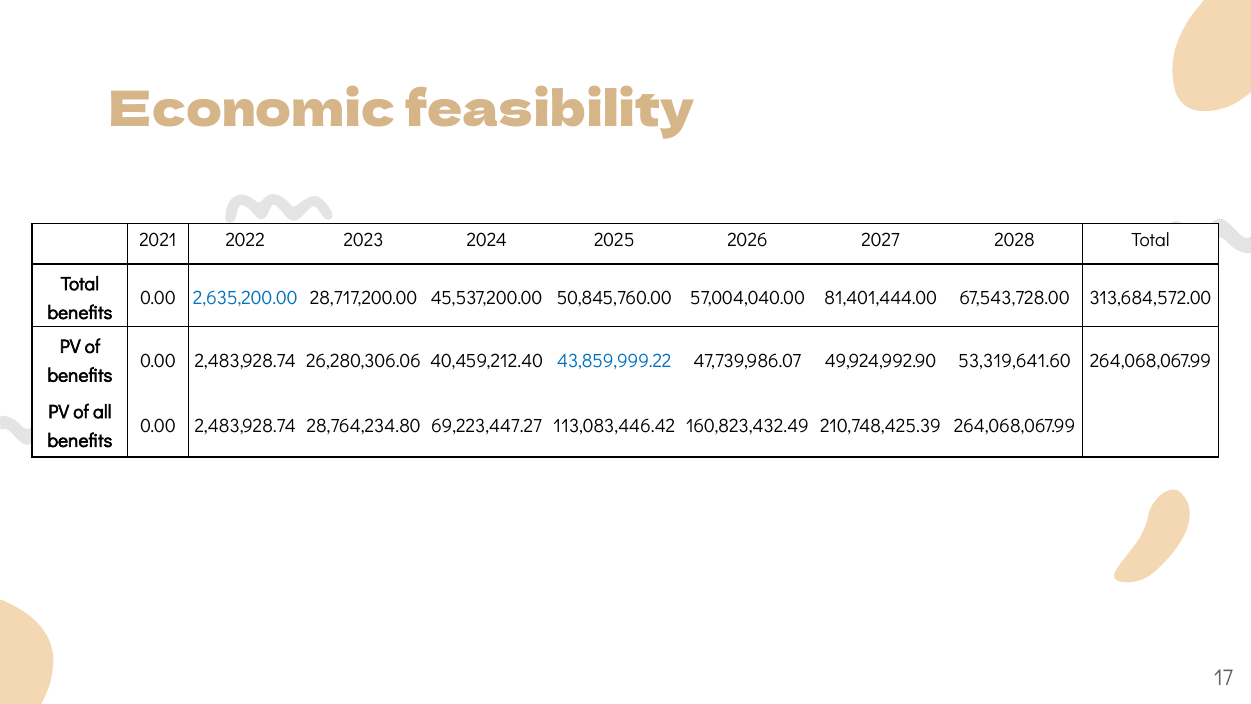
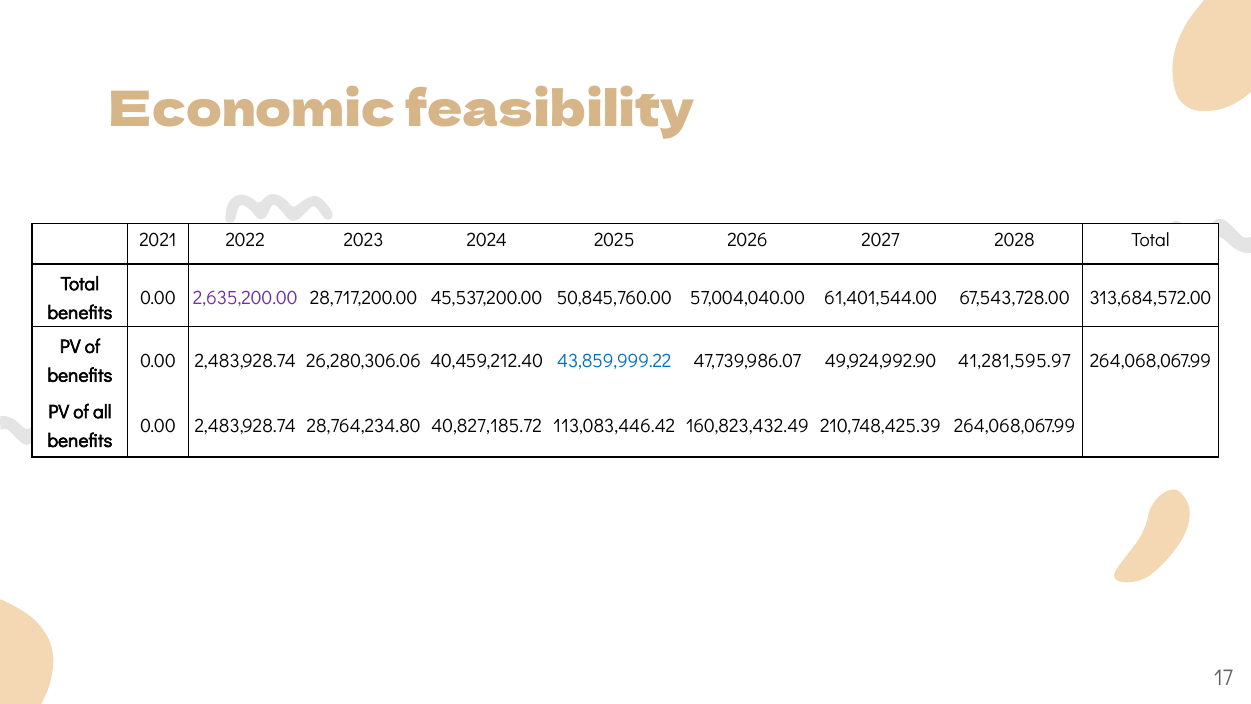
2,635,200.00 colour: blue -> purple
81,401,444.00: 81,401,444.00 -> 61,401,544.00
53,319,641.60: 53,319,641.60 -> 41,281,595.97
69,223,447.27: 69,223,447.27 -> 40,827,185.72
